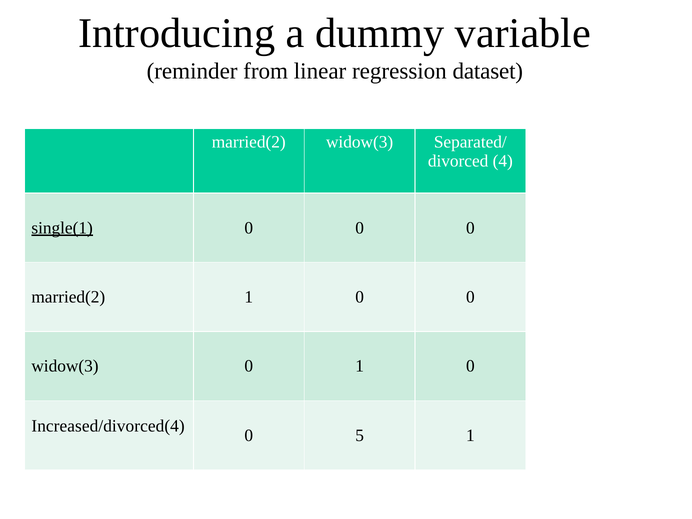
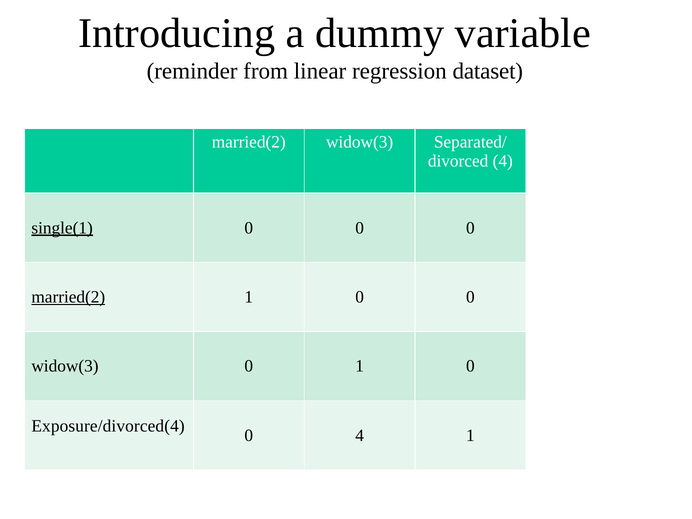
married(2 at (68, 297) underline: none -> present
Increased/divorced(4: Increased/divorced(4 -> Exposure/divorced(4
0 5: 5 -> 4
